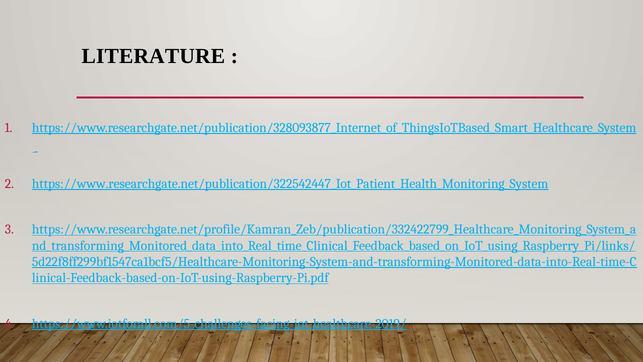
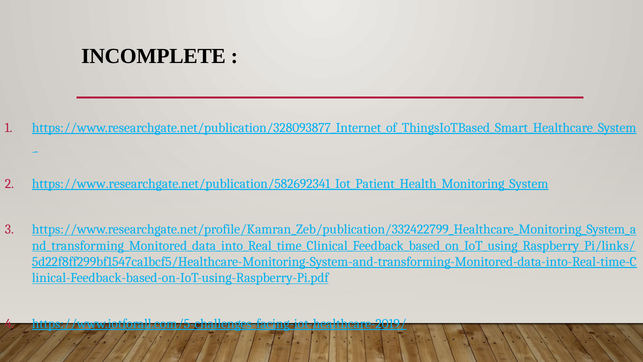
LITERATURE: LITERATURE -> INCOMPLETE
https://www.researchgate.net/publication/322542447_Iot_Patient_Health_Monitoring_System: https://www.researchgate.net/publication/322542447_Iot_Patient_Health_Monitoring_System -> https://www.researchgate.net/publication/582692341_Iot_Patient_Health_Monitoring_System
